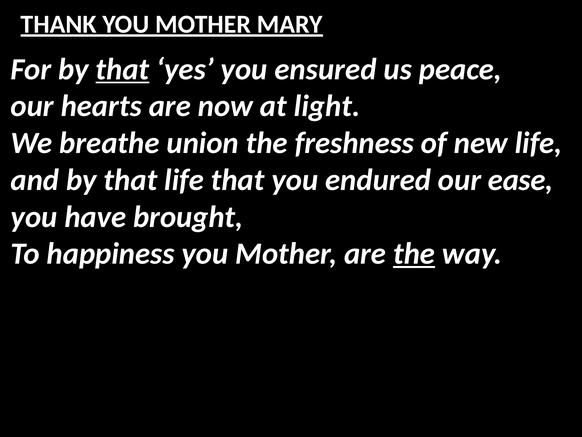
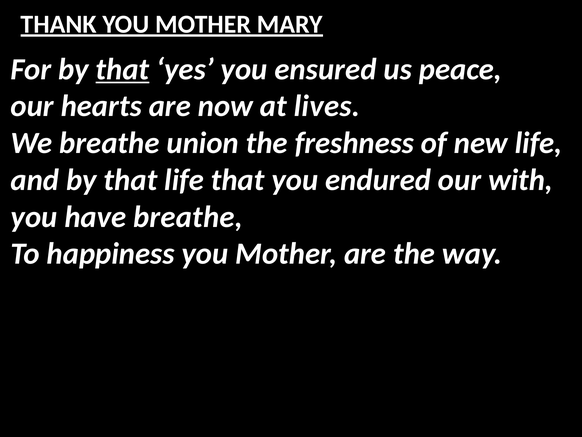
light: light -> lives
ease: ease -> with
have brought: brought -> breathe
the at (414, 253) underline: present -> none
